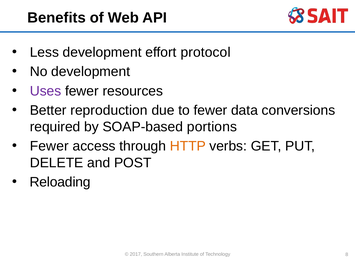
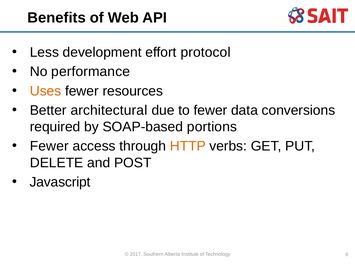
No development: development -> performance
Uses colour: purple -> orange
reproduction: reproduction -> architectural
Reloading: Reloading -> Javascript
